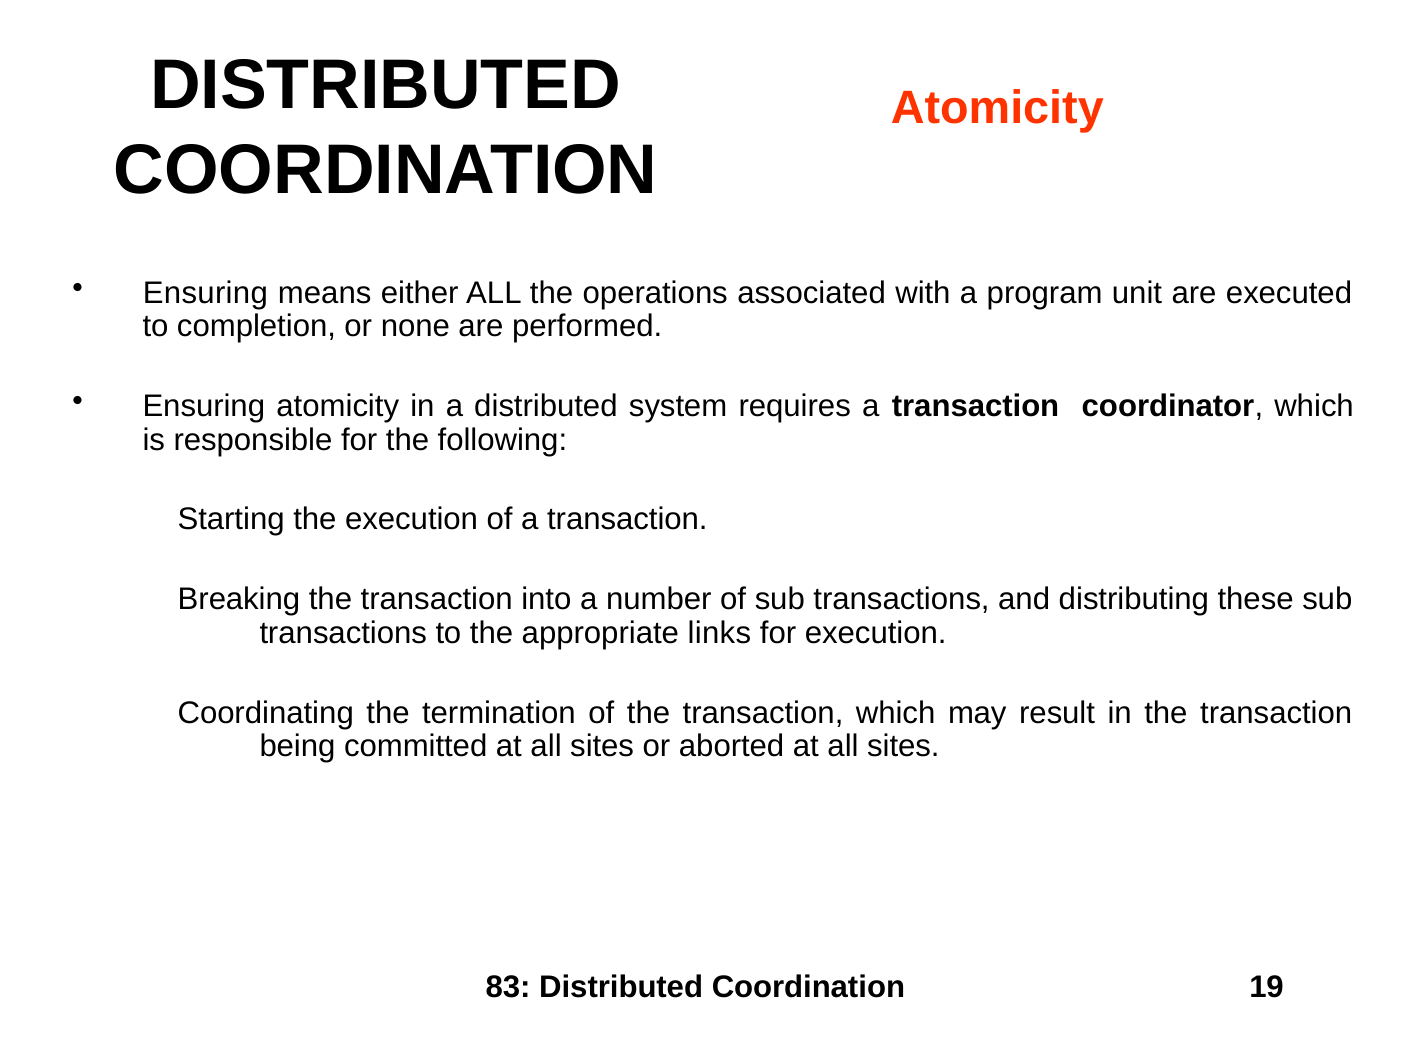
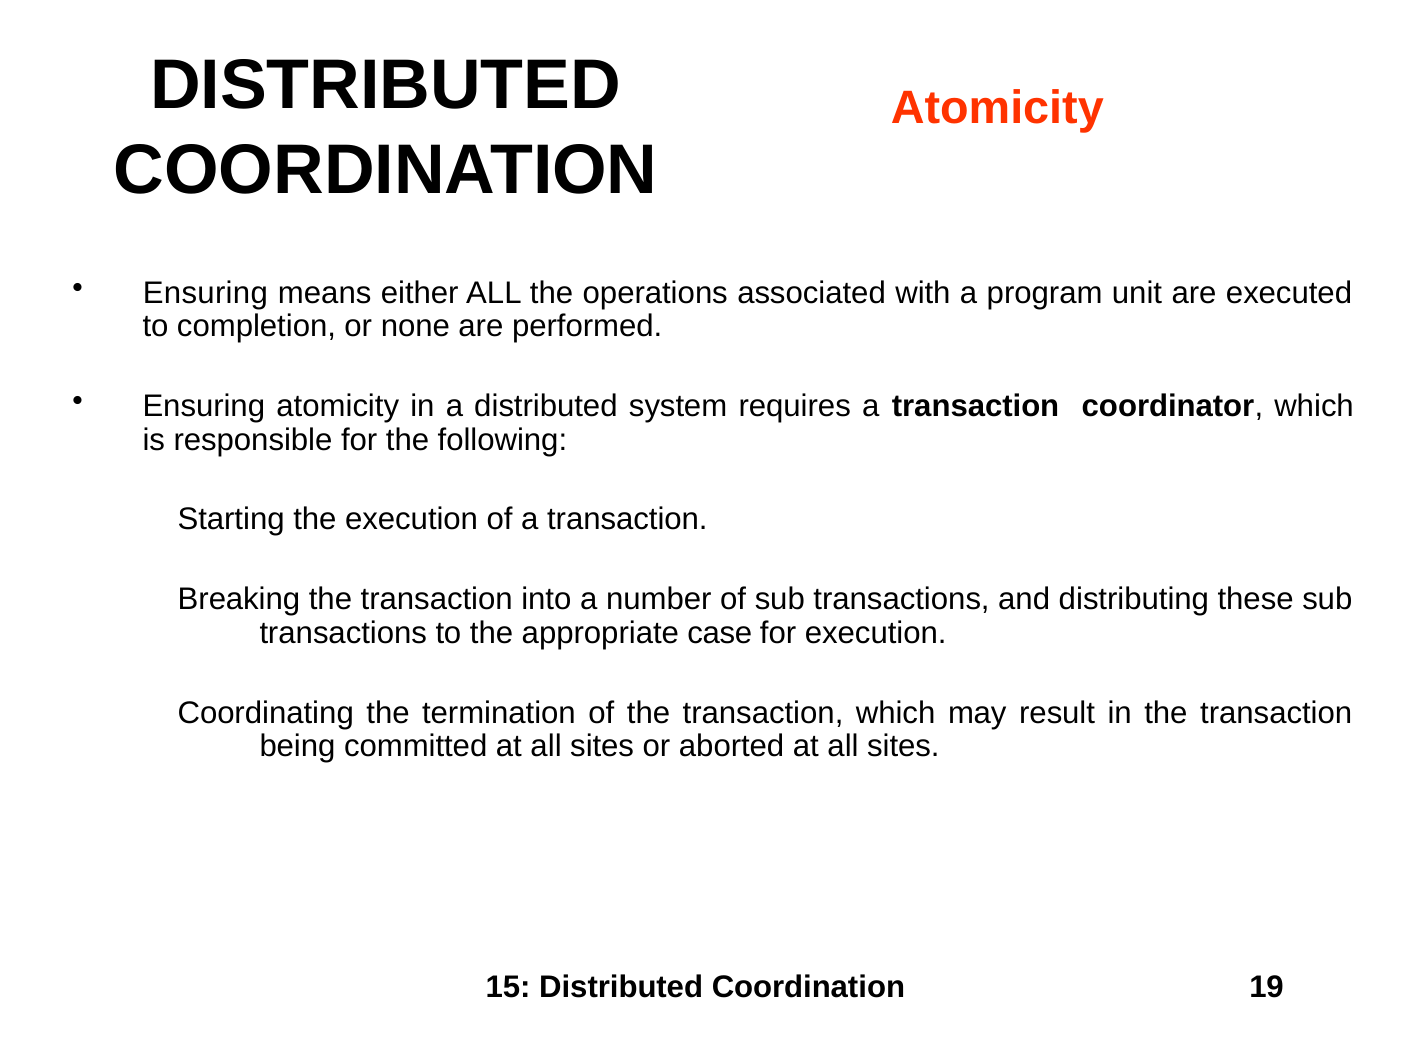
links: links -> case
83: 83 -> 15
